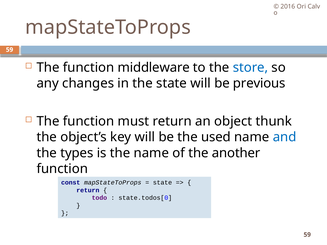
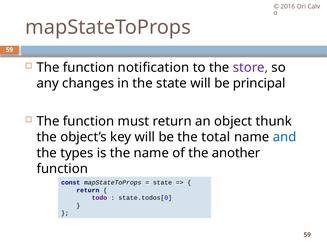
middleware: middleware -> notification
store colour: blue -> purple
previous: previous -> principal
used: used -> total
